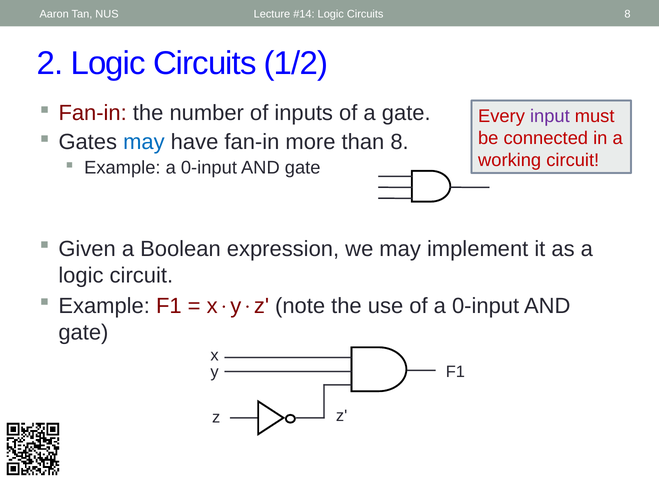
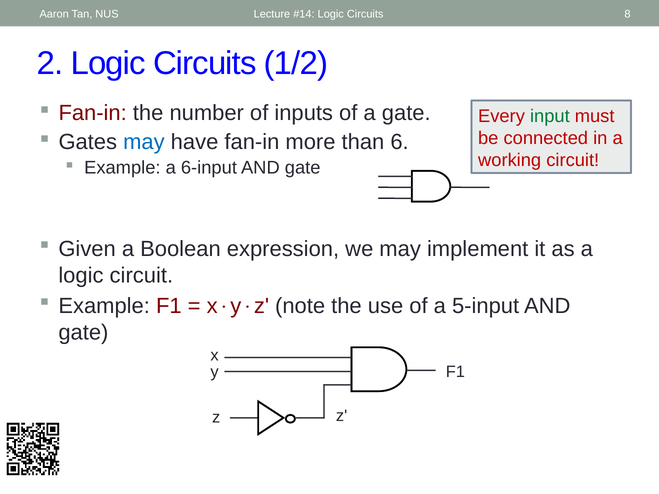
input colour: purple -> green
than 8: 8 -> 6
Example a 0-input: 0-input -> 6-input
of a 0-input: 0-input -> 5-input
